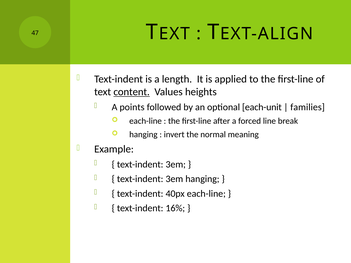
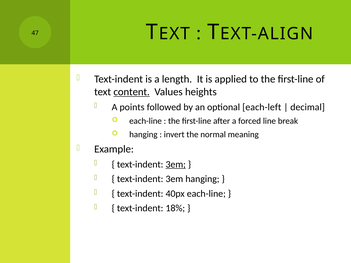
each-unit: each-unit -> each-left
families: families -> decimal
3em at (176, 165) underline: none -> present
16%: 16% -> 18%
